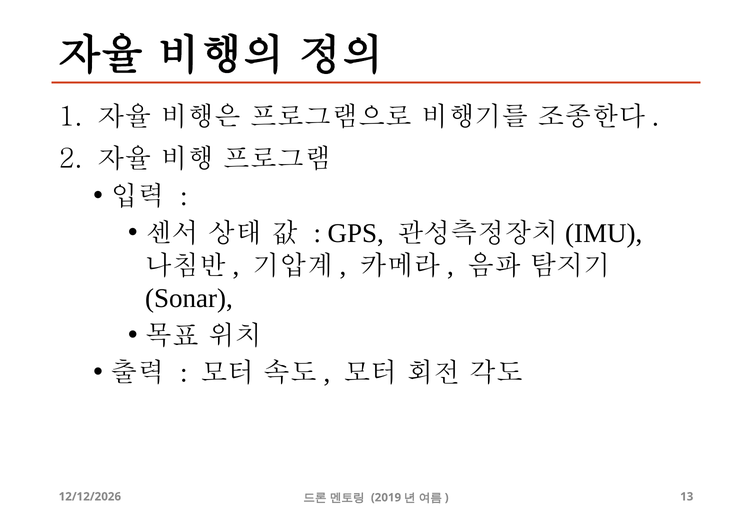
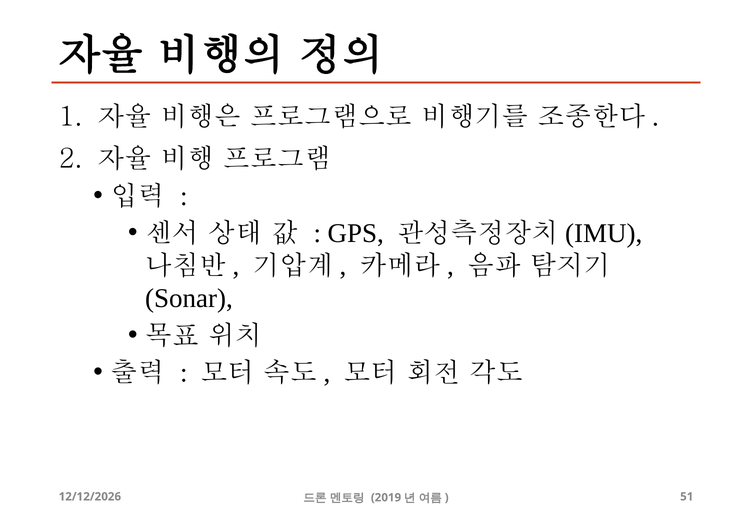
13: 13 -> 51
